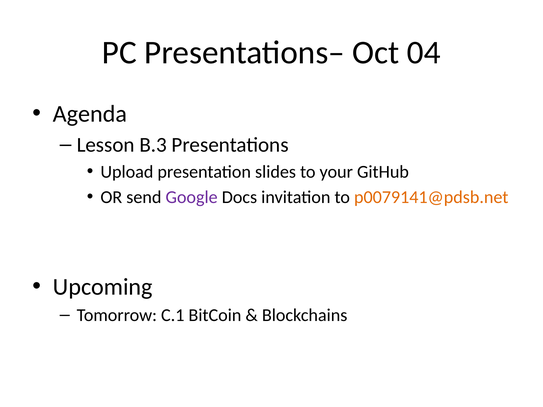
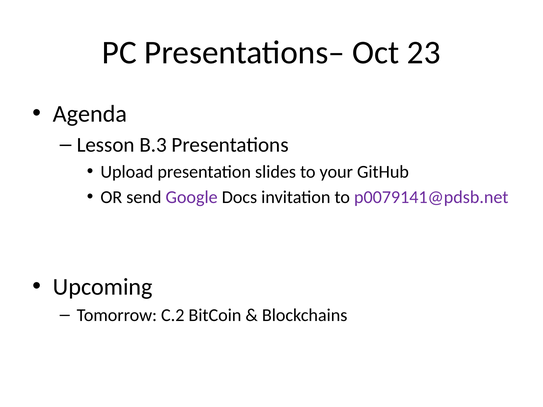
04: 04 -> 23
p0079141@pdsb.net colour: orange -> purple
C.1: C.1 -> C.2
